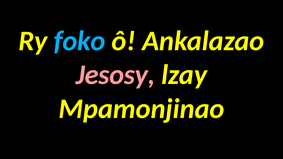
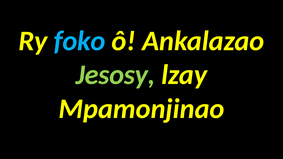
Jesosy colour: pink -> light green
